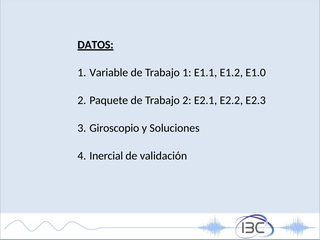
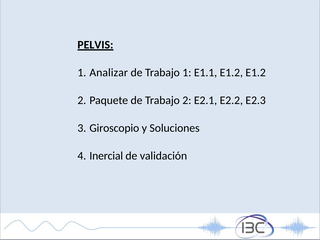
DATOS: DATOS -> PELVIS
Variable: Variable -> Analizar
E1.2 E1.0: E1.0 -> E1.2
